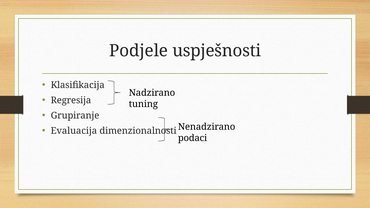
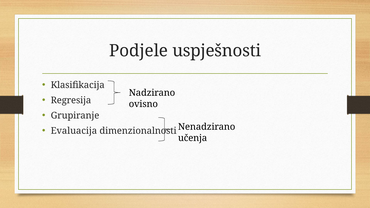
tuning: tuning -> ovisno
podaci: podaci -> učenja
